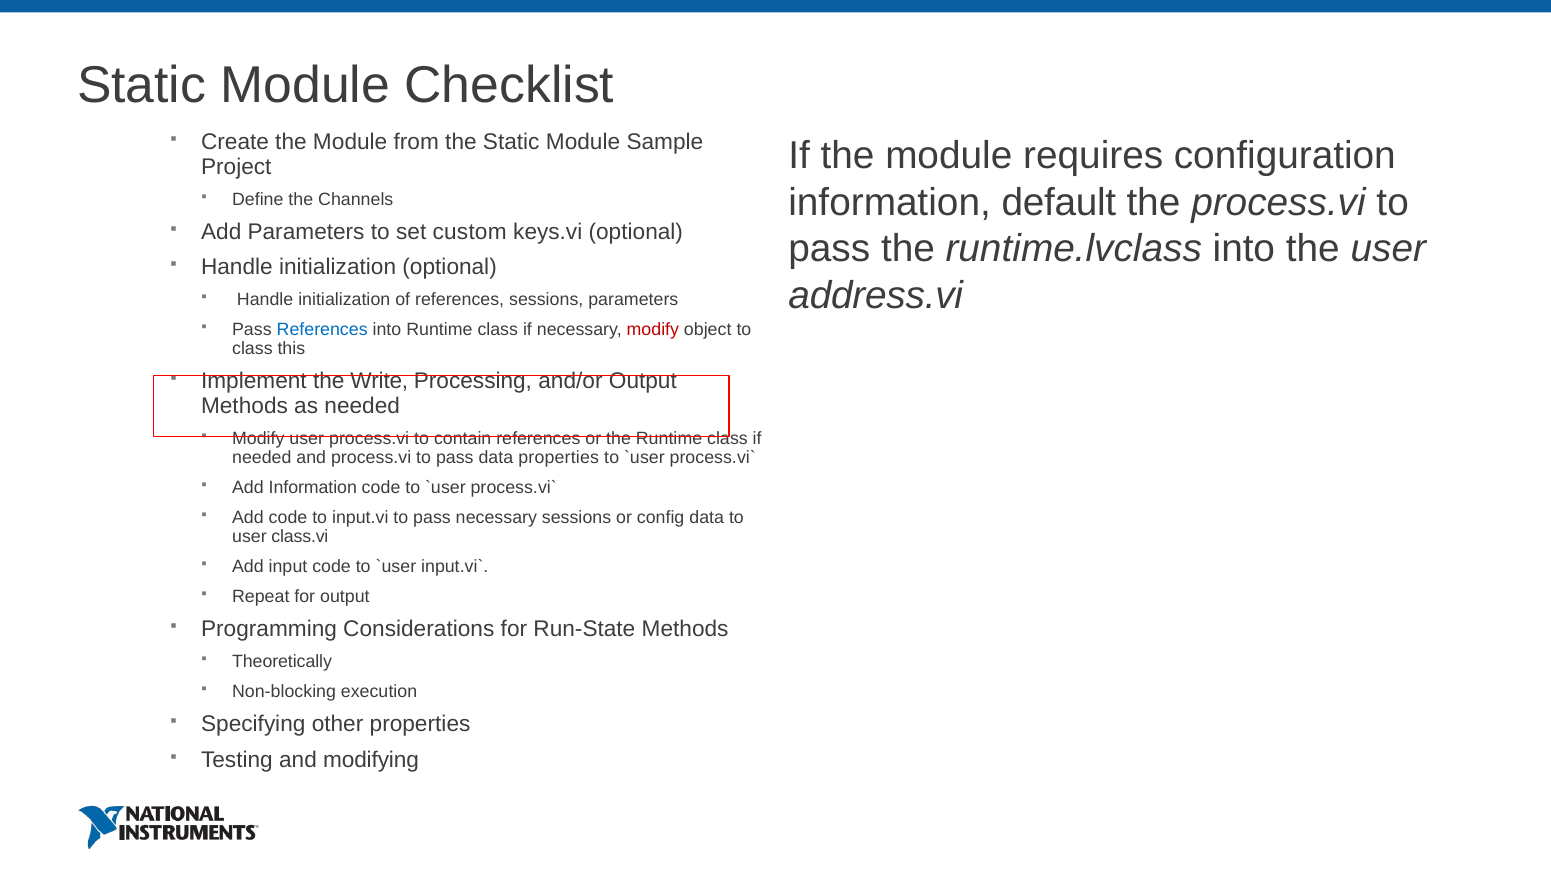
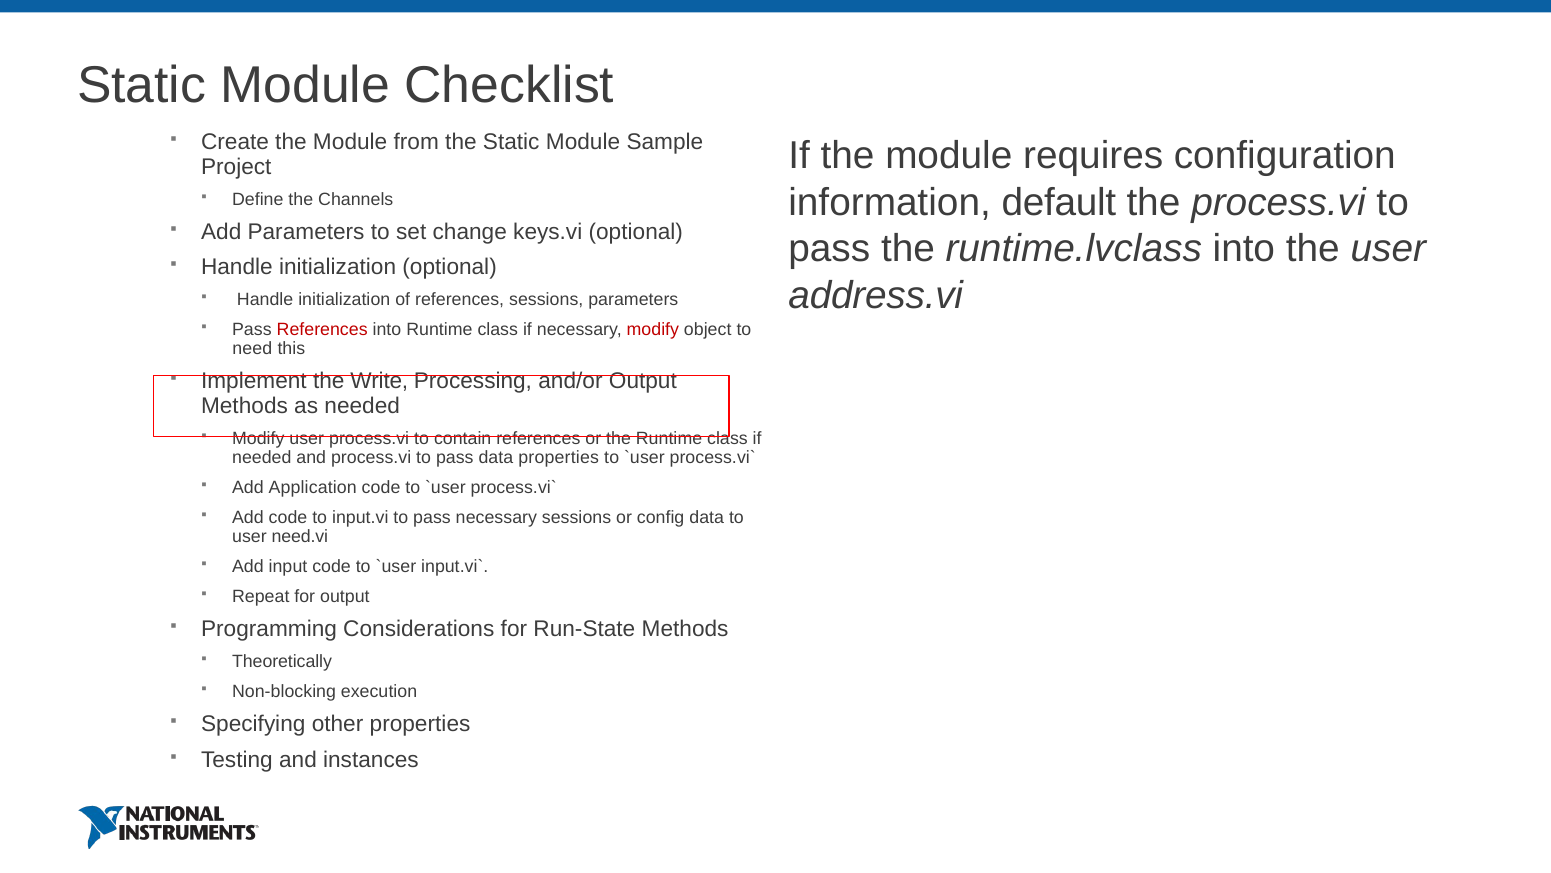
custom: custom -> change
References at (322, 329) colour: blue -> red
class at (252, 349): class -> need
Add Information: Information -> Application
class.vi: class.vi -> need.vi
modifying: modifying -> instances
